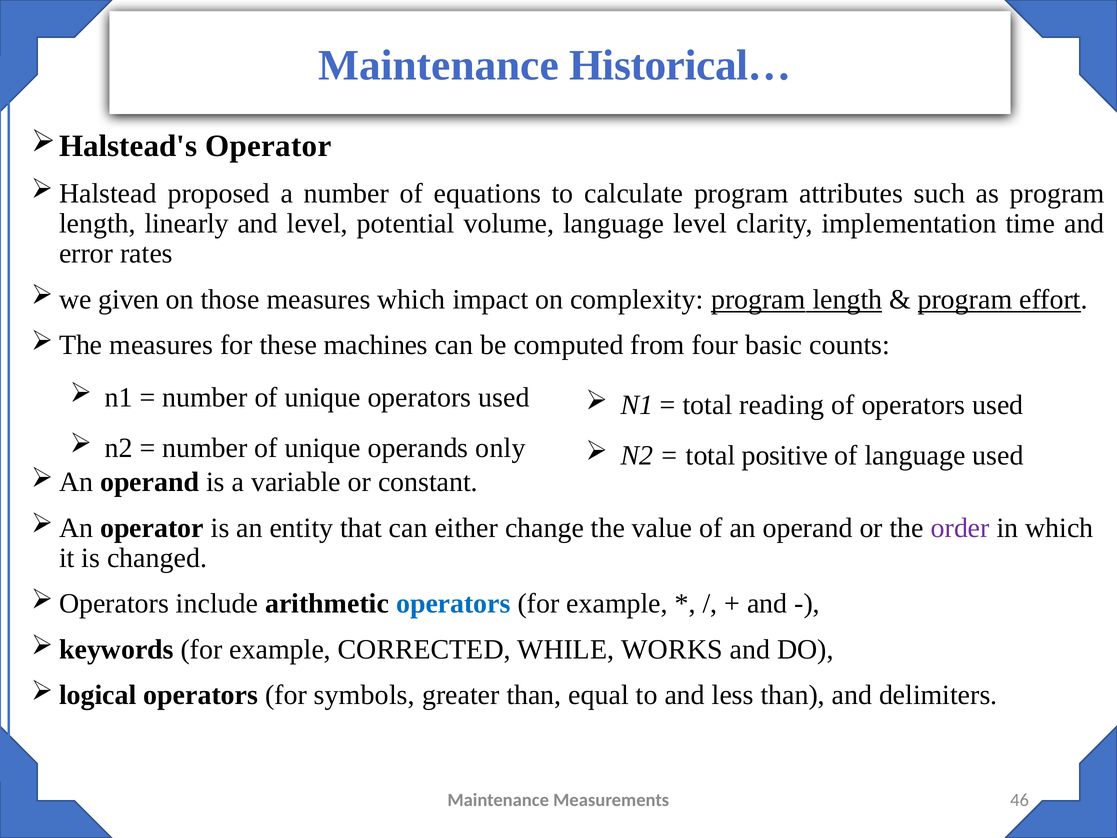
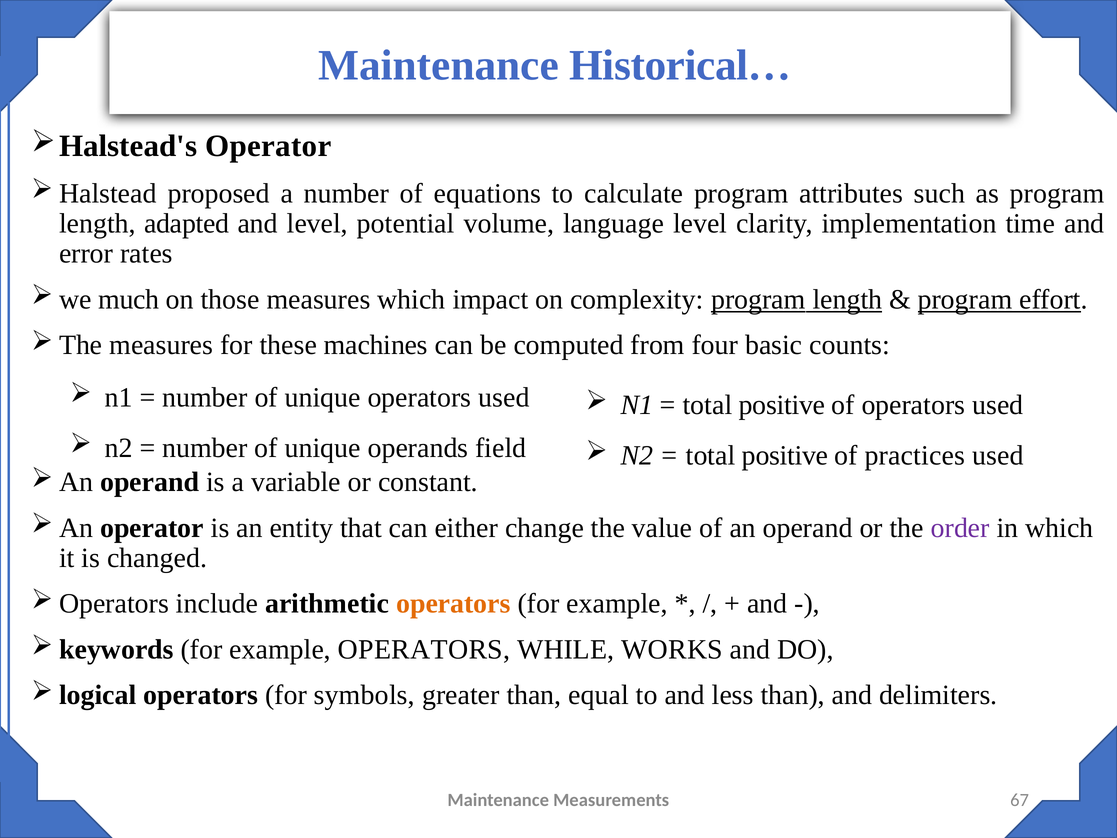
linearly: linearly -> adapted
given: given -> much
reading at (782, 405): reading -> positive
only: only -> field
of language: language -> practices
operators at (453, 604) colour: blue -> orange
example CORRECTED: CORRECTED -> OPERATORS
46: 46 -> 67
